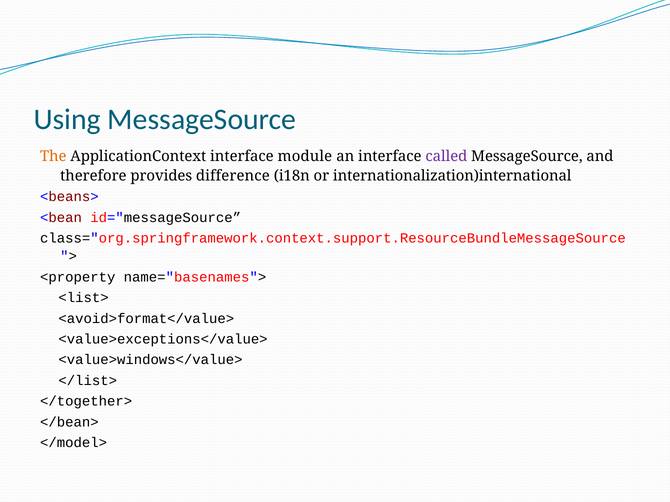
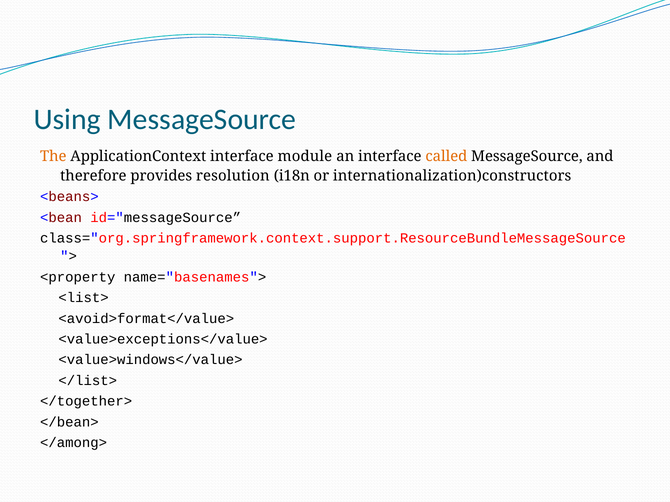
called colour: purple -> orange
difference: difference -> resolution
internationalization)international: internationalization)international -> internationalization)constructors
</model>: </model> -> </among>
